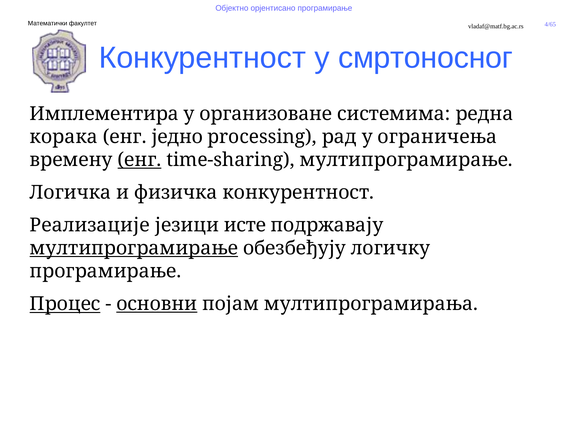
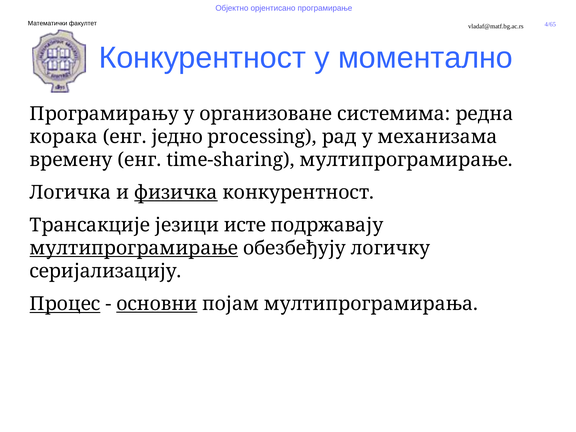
смртоносног: смртоносног -> моментално
Имплементира: Имплементира -> Програмирању
ограничења: ограничења -> механизама
енг at (139, 160) underline: present -> none
физичка underline: none -> present
Реализације: Реализације -> Трансакције
програмирање at (105, 271): програмирање -> серијализацију
